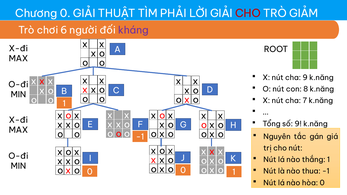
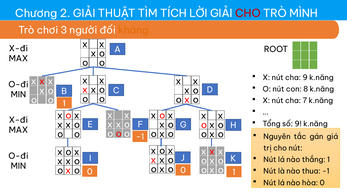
Chương 0: 0 -> 2
PHẢI: PHẢI -> TÍCH
GIẢM: GIẢM -> MÌNH
6: 6 -> 3
kháng colour: purple -> orange
